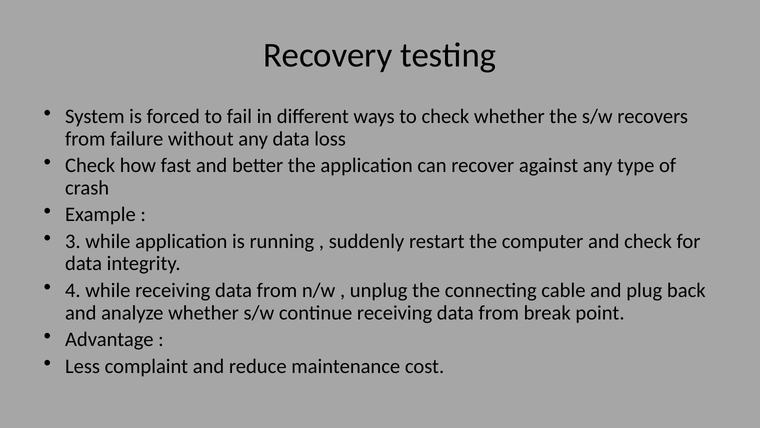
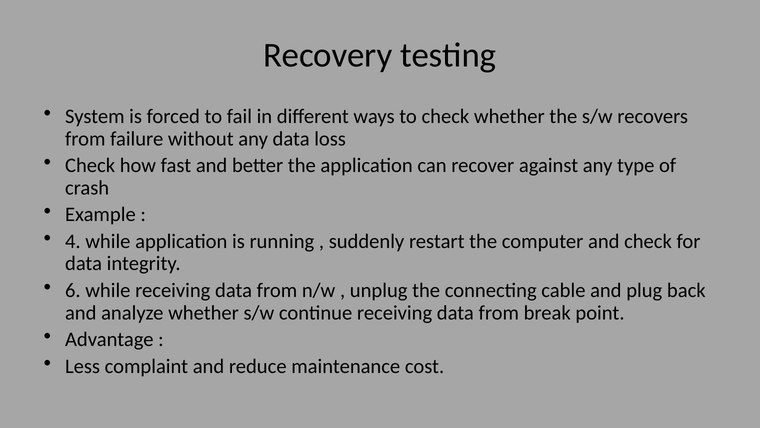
3: 3 -> 4
4: 4 -> 6
